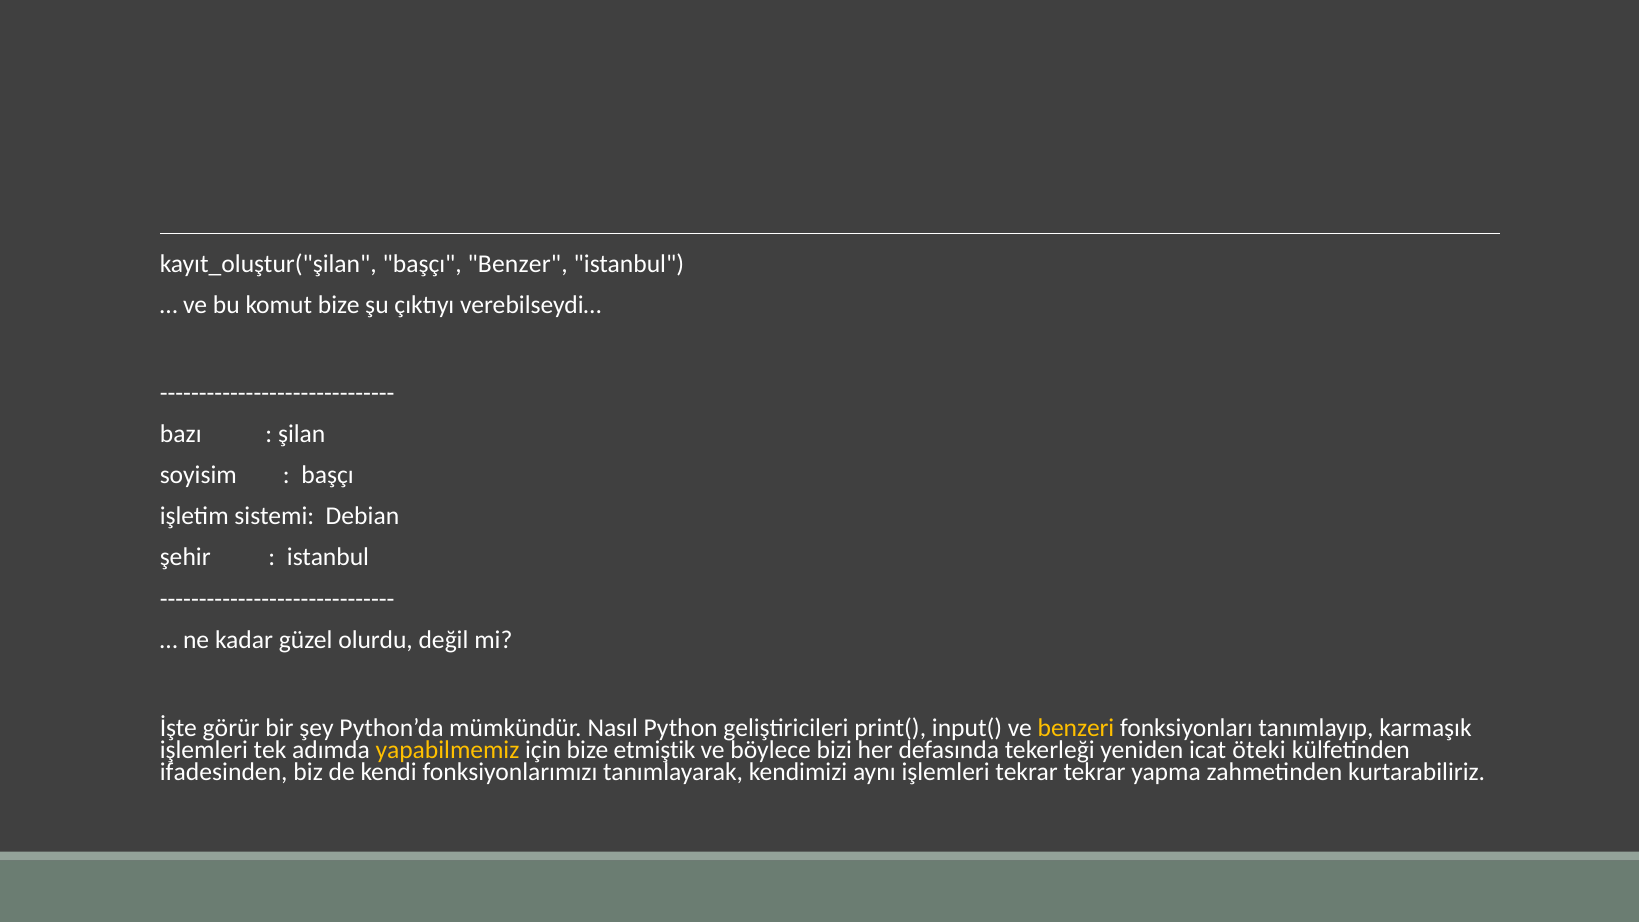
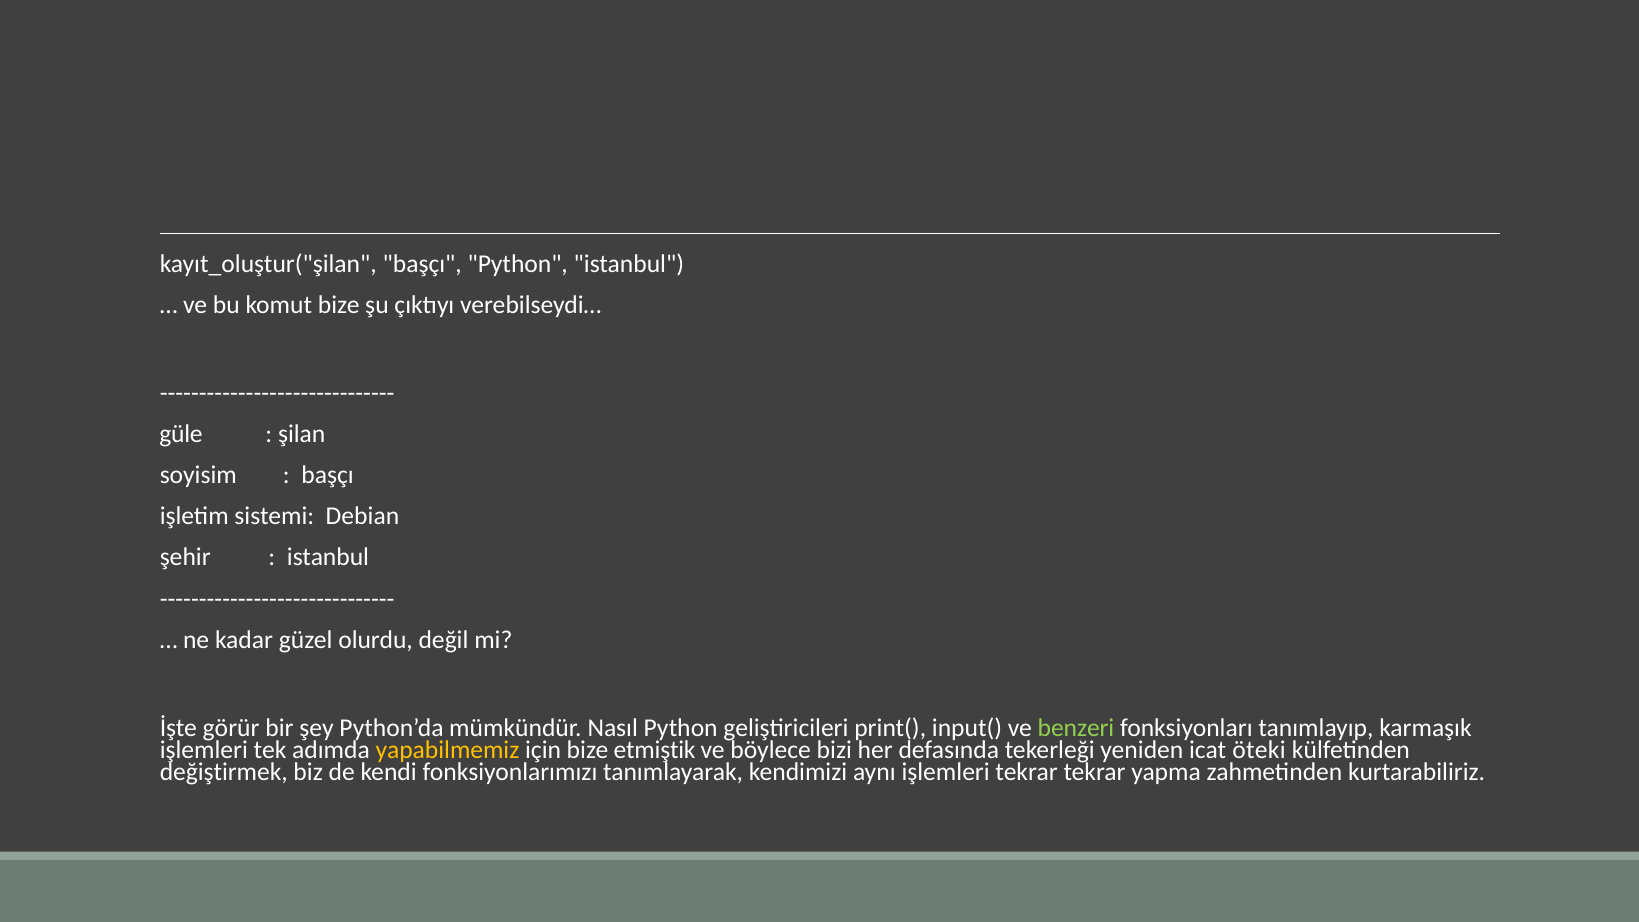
başçı Benzer: Benzer -> Python
bazı: bazı -> güle
benzeri colour: yellow -> light green
ifadesinden: ifadesinden -> değiştirmek
